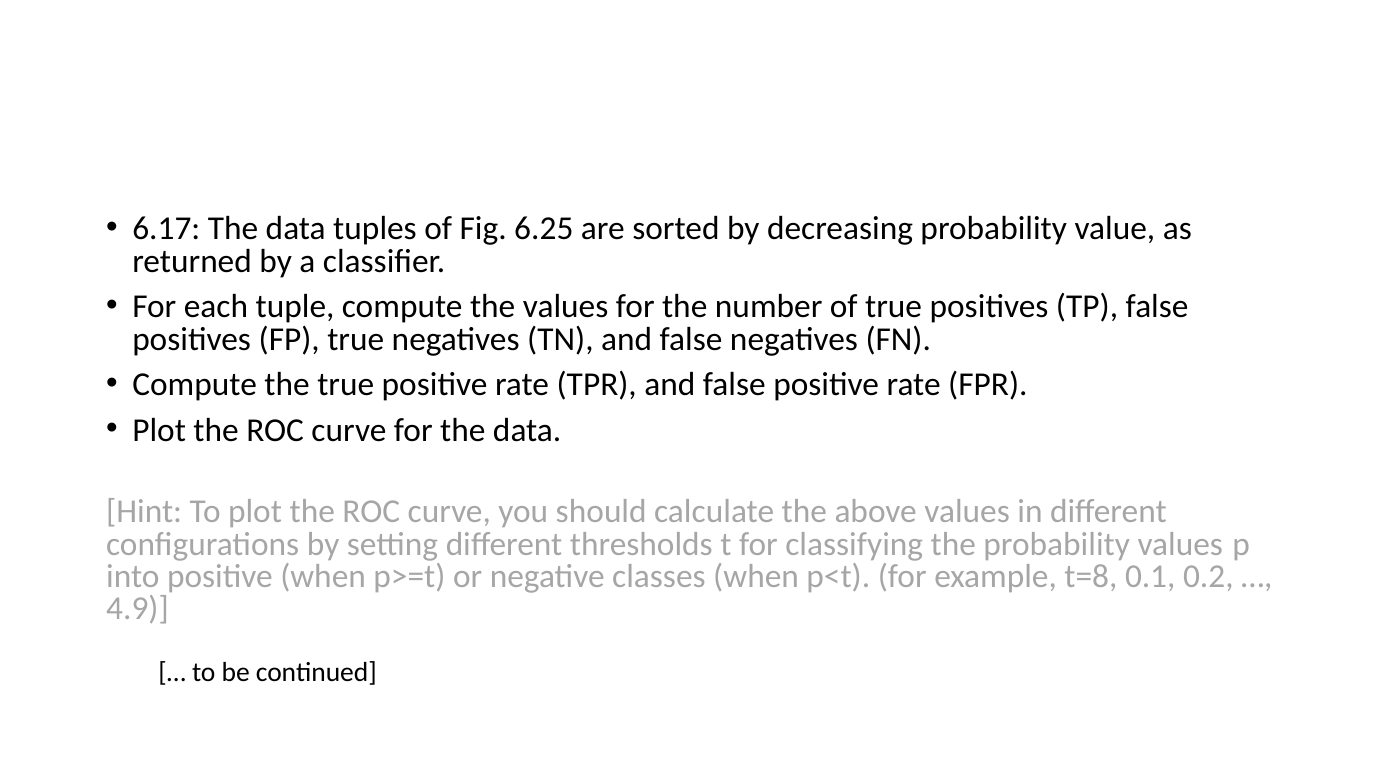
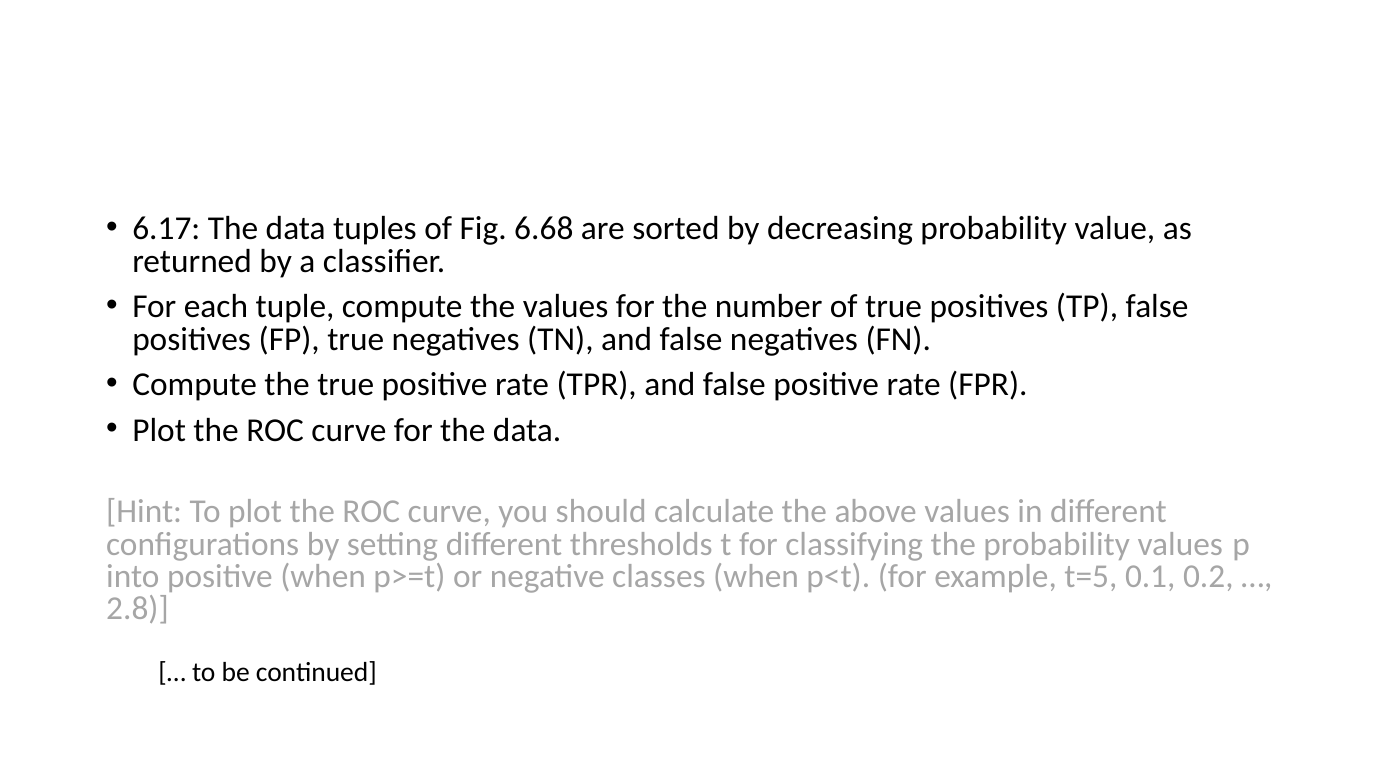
6.25: 6.25 -> 6.68
t=8: t=8 -> t=5
4.9: 4.9 -> 2.8
